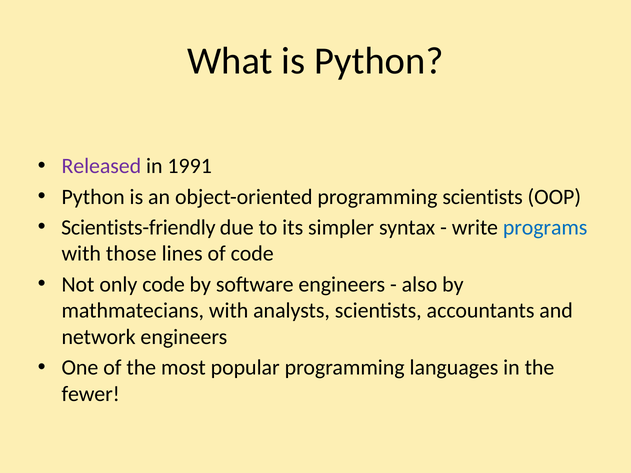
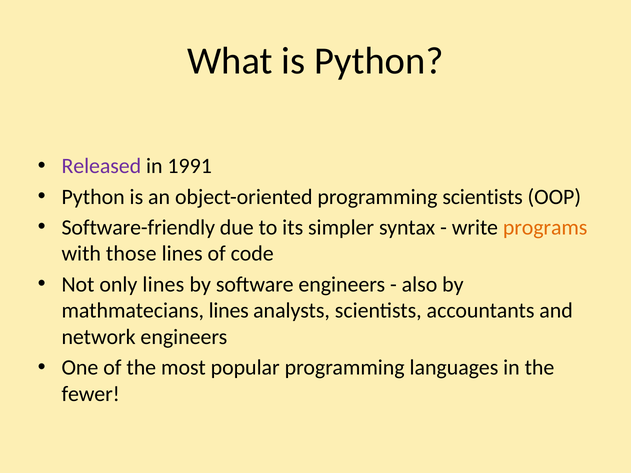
Scientists-friendly: Scientists-friendly -> Software-friendly
programs colour: blue -> orange
only code: code -> lines
mathmatecians with: with -> lines
